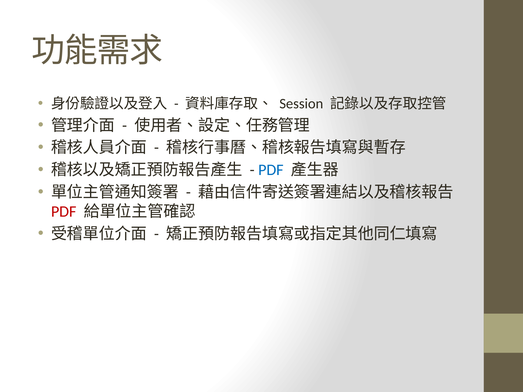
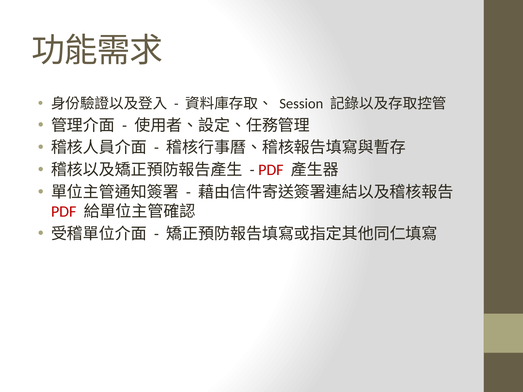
PDF at (271, 170) colour: blue -> red
